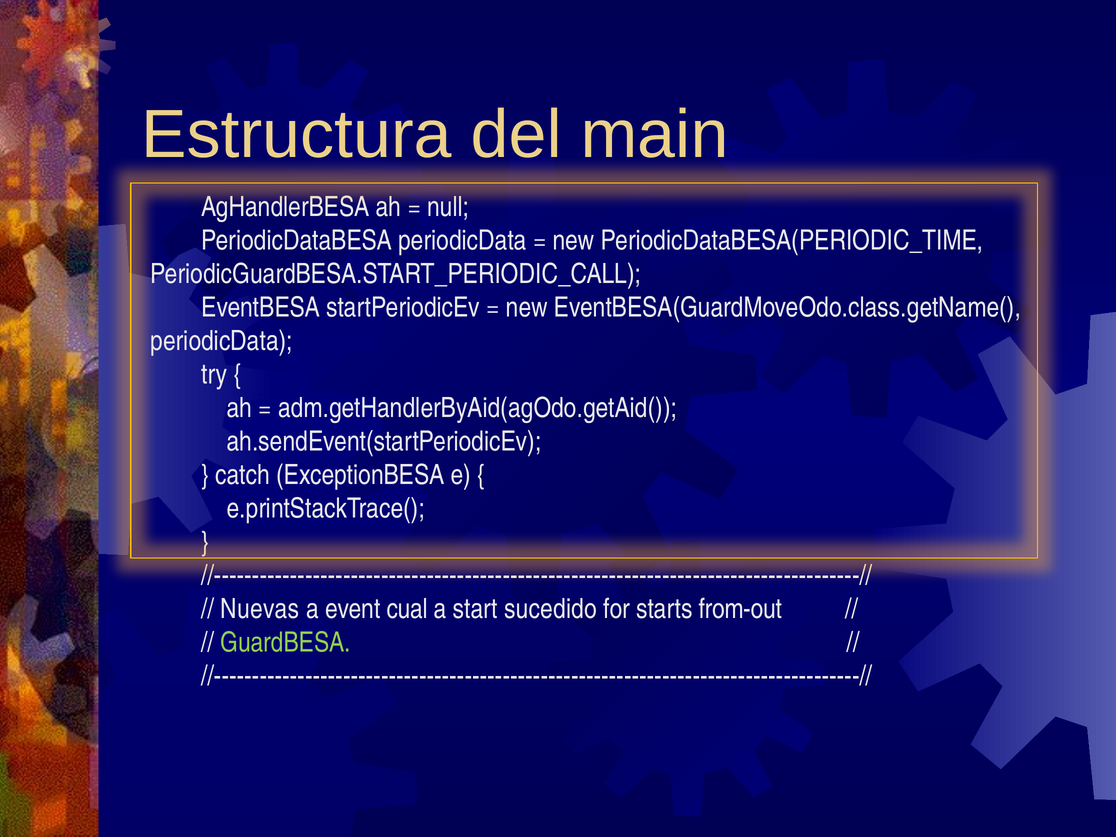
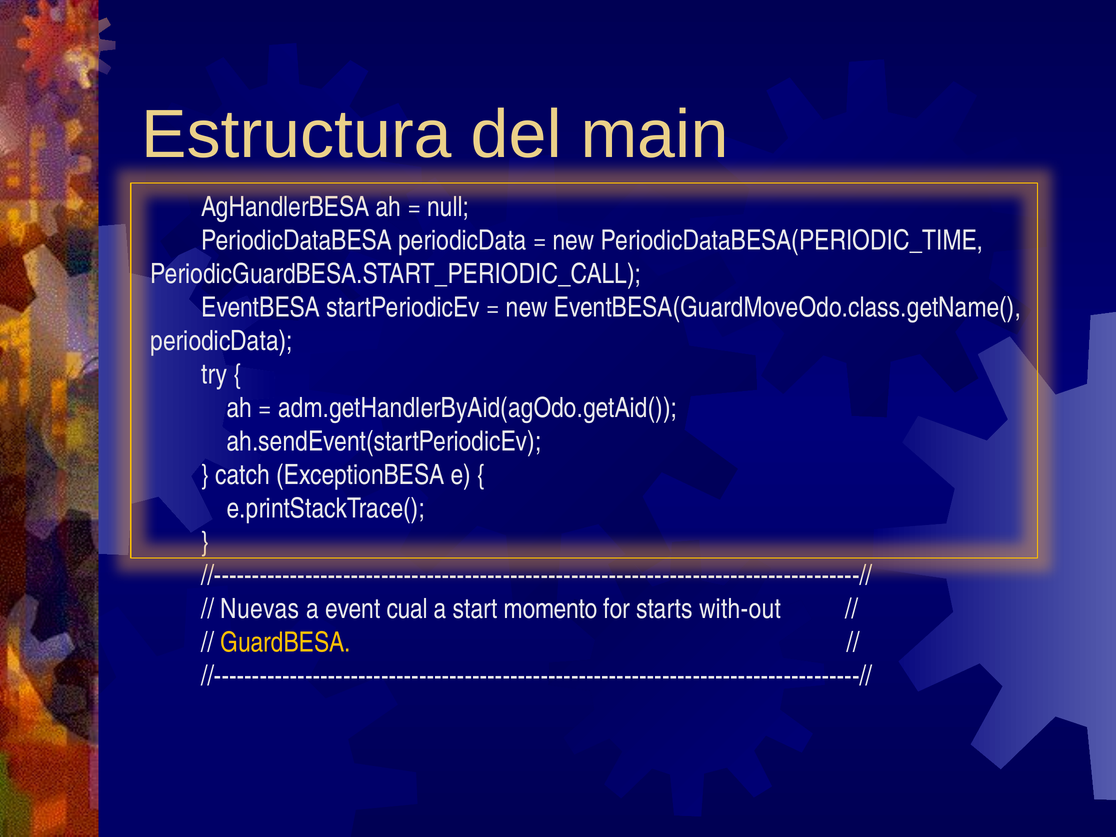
sucedido: sucedido -> momento
from-out: from-out -> with-out
GuardBESA colour: light green -> yellow
